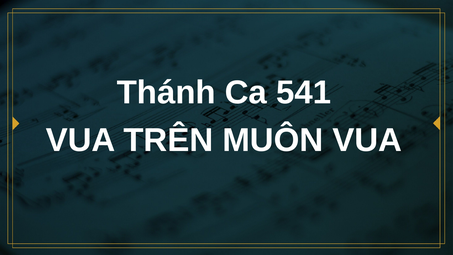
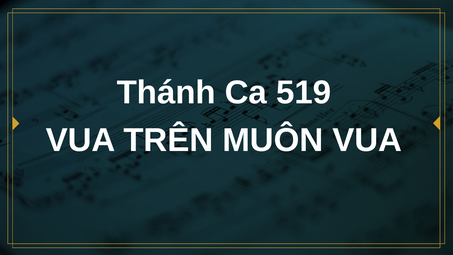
541: 541 -> 519
